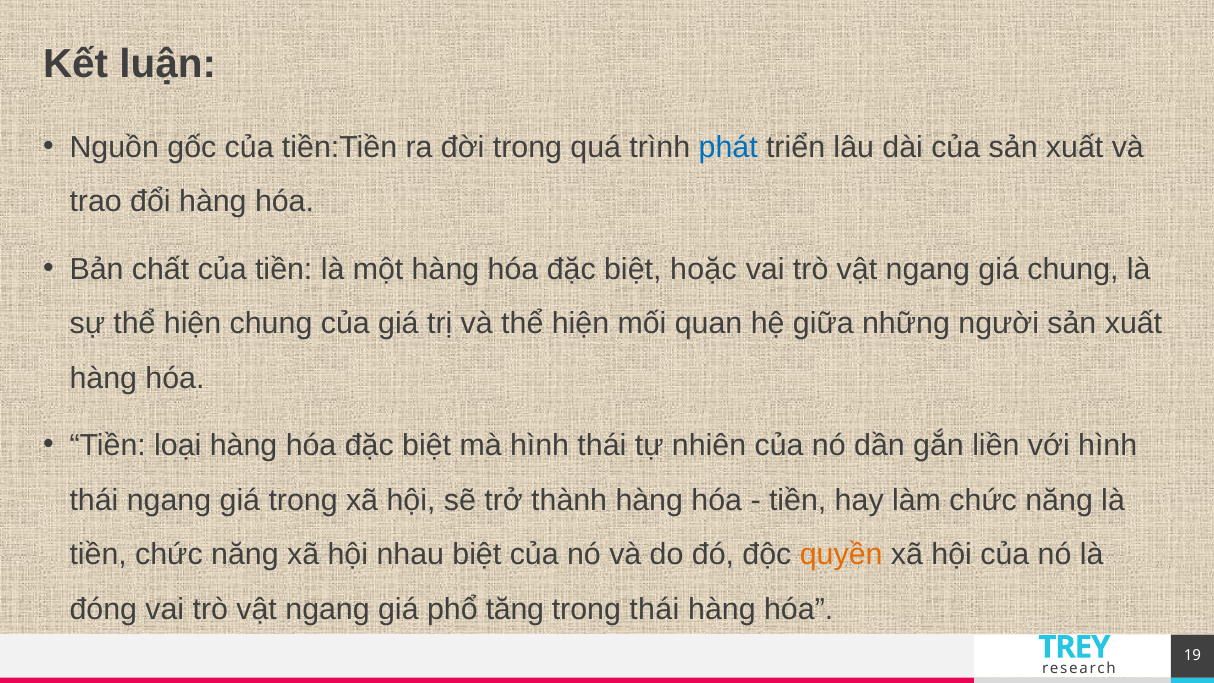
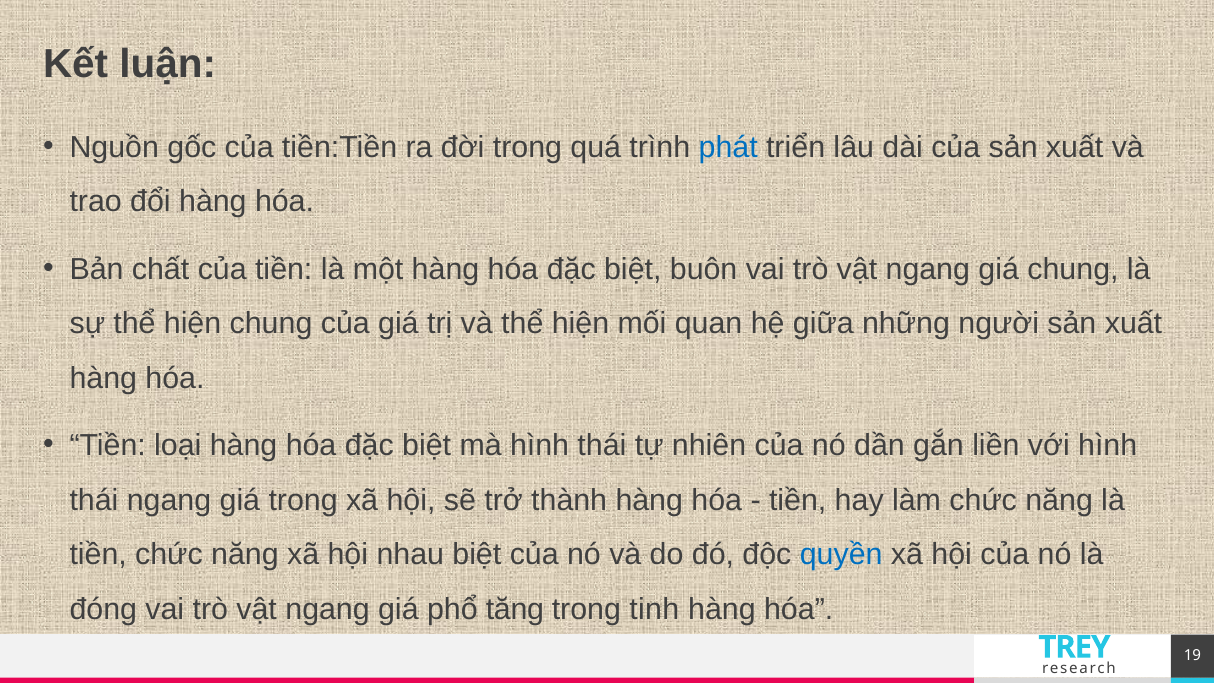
hoặc: hoặc -> buôn
quyền colour: orange -> blue
trong thái: thái -> tinh
